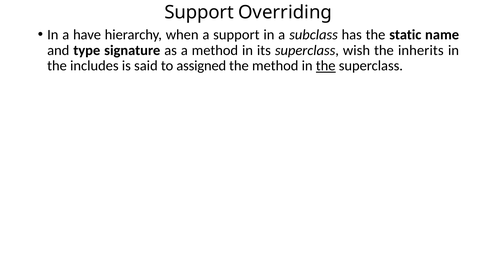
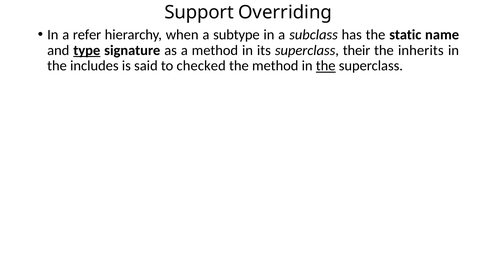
have: have -> refer
a support: support -> subtype
type underline: none -> present
wish: wish -> their
assigned: assigned -> checked
